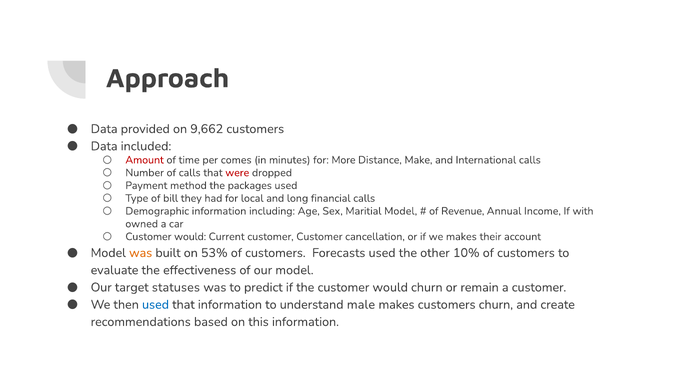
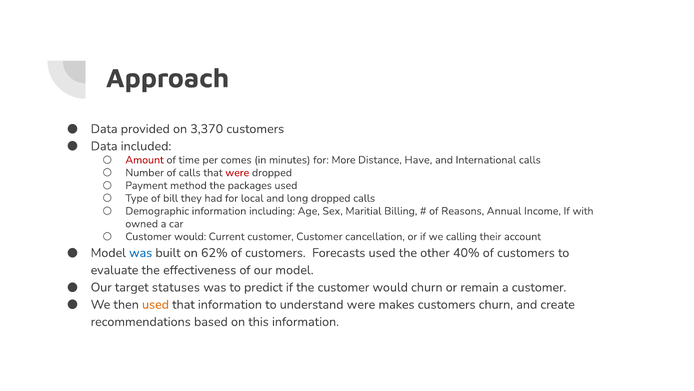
9,662: 9,662 -> 3,370
Make: Make -> Have
long financial: financial -> dropped
Maritial Model: Model -> Billing
Revenue: Revenue -> Reasons
we makes: makes -> calling
was at (141, 252) colour: orange -> blue
53%: 53% -> 62%
10%: 10% -> 40%
used at (156, 304) colour: blue -> orange
understand male: male -> were
